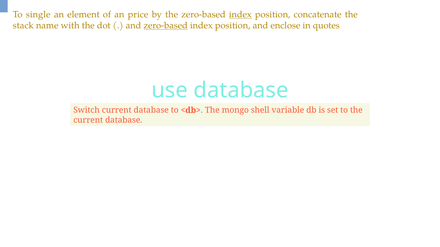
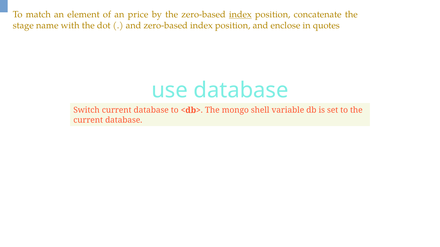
single: single -> match
stack: stack -> stage
zero-based at (166, 26) underline: present -> none
